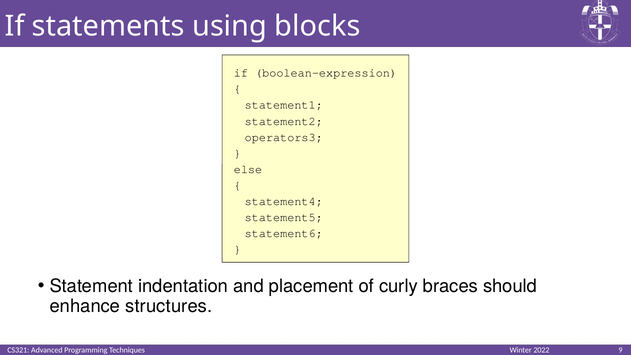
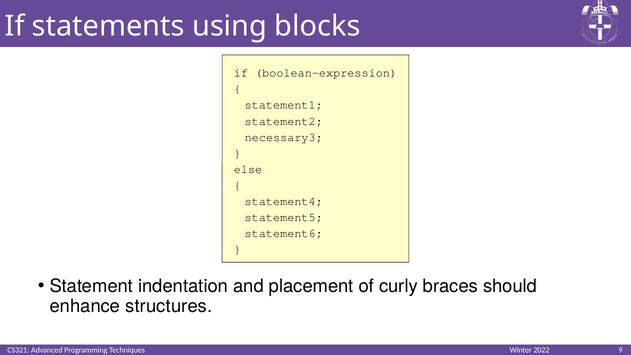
operators3: operators3 -> necessary3
